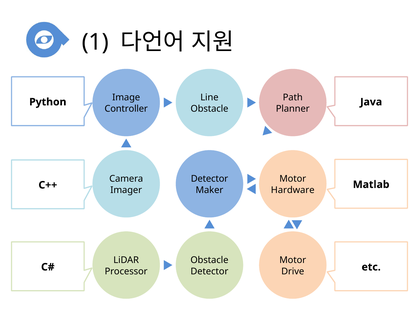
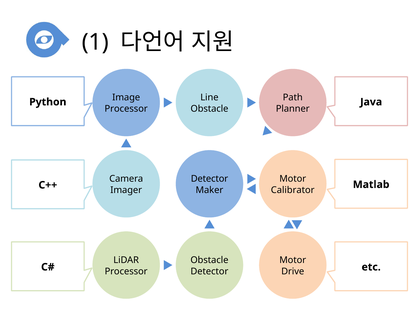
Controller at (126, 109): Controller -> Processor
Hardware: Hardware -> Calibrator
